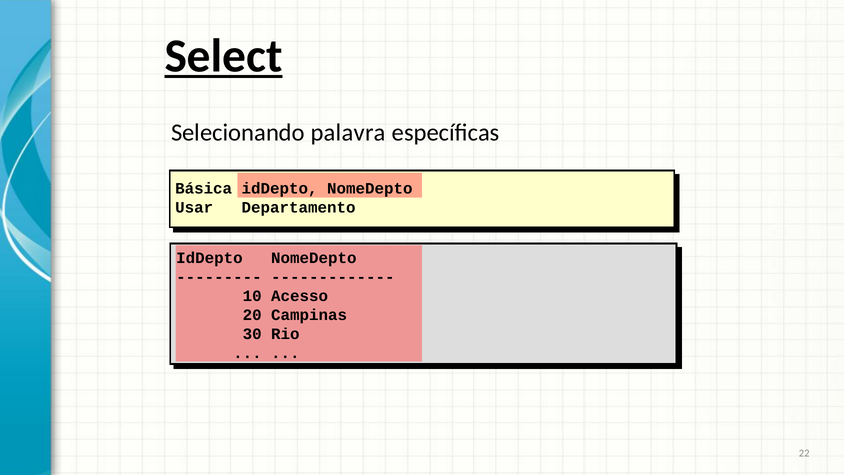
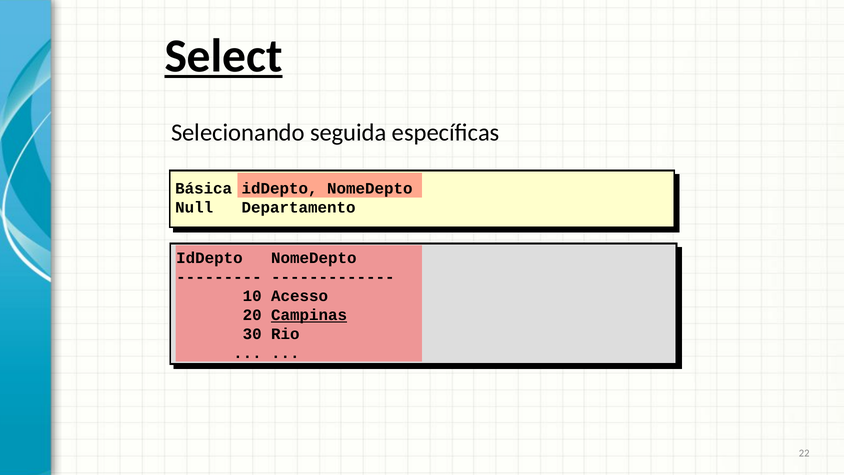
palavra: palavra -> seguida
Usar: Usar -> Null
Campinas underline: none -> present
